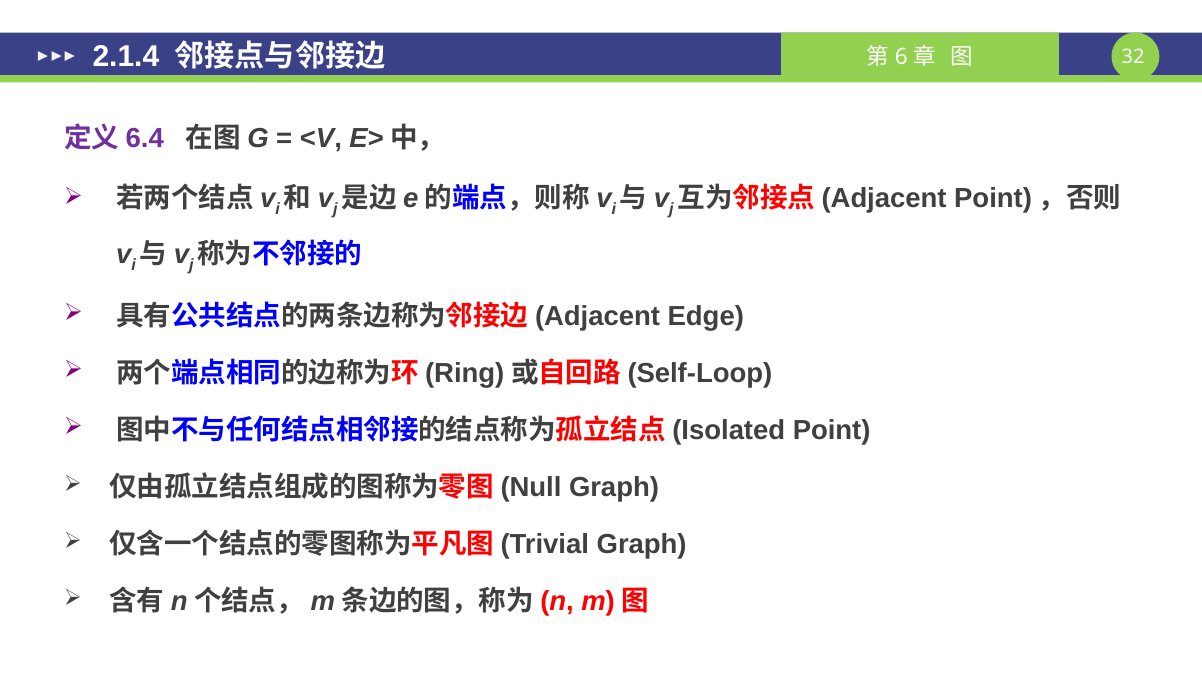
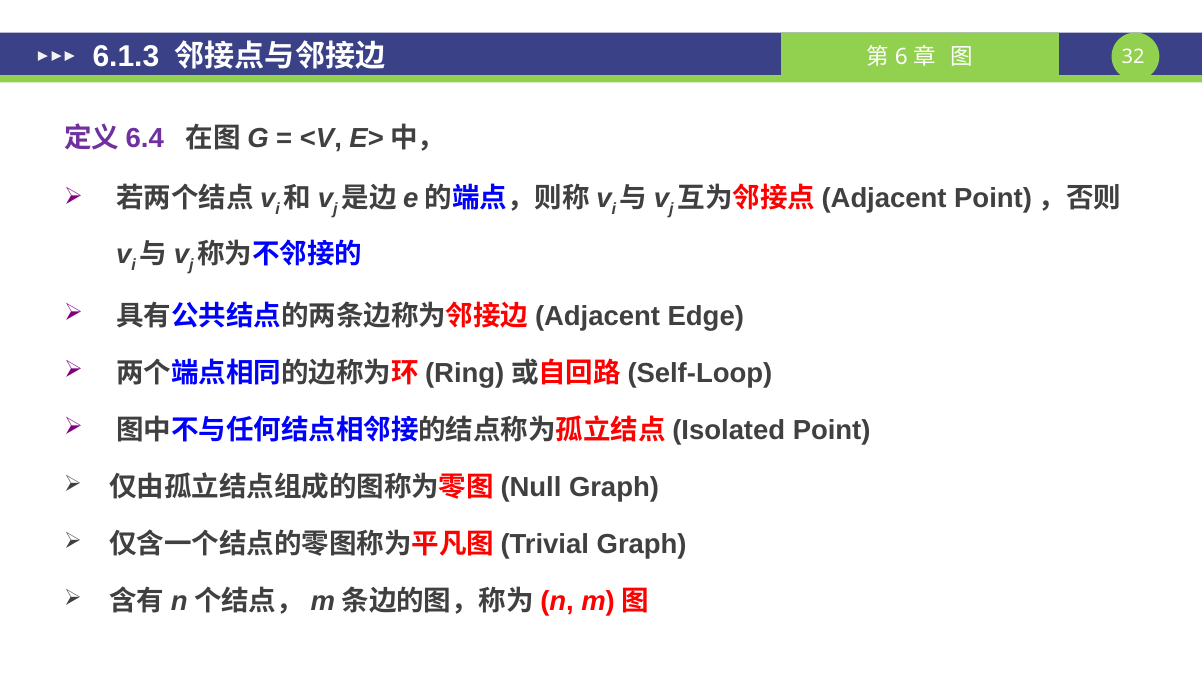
2.1.4: 2.1.4 -> 6.1.3
